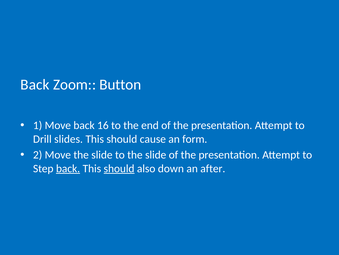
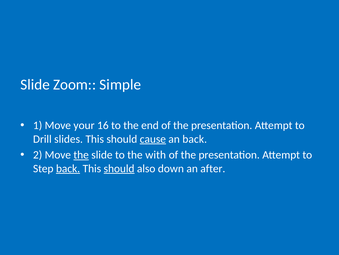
Back at (35, 84): Back -> Slide
Button: Button -> Simple
Move back: back -> your
cause underline: none -> present
an form: form -> back
the at (81, 154) underline: none -> present
to the slide: slide -> with
